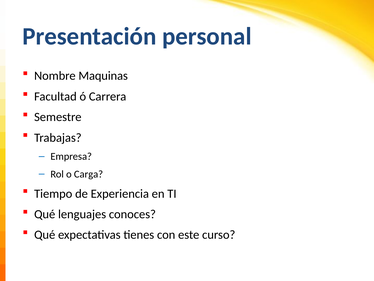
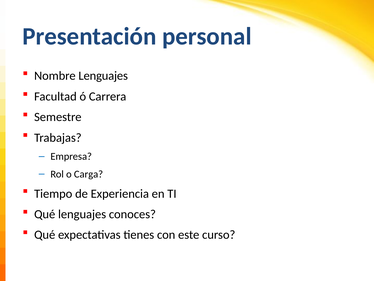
Nombre Maquinas: Maquinas -> Lenguajes
